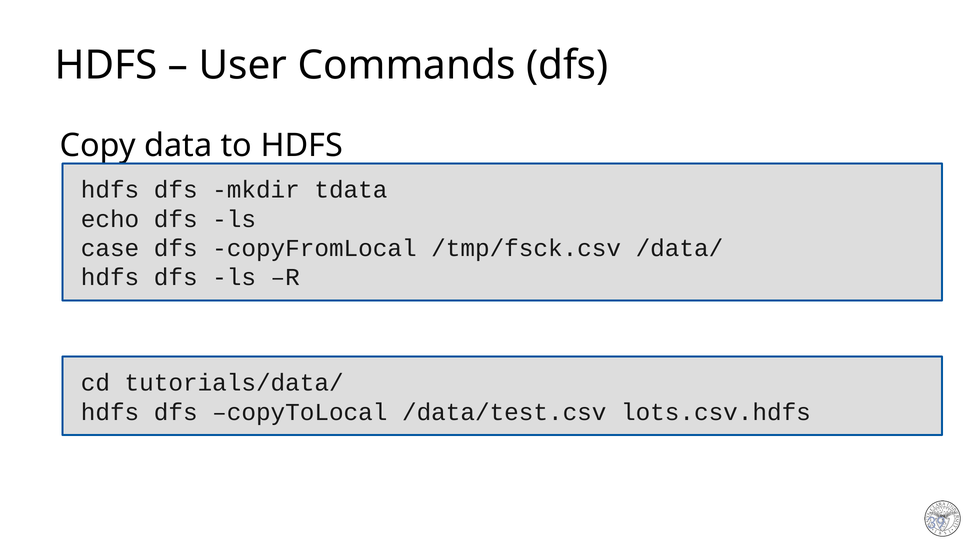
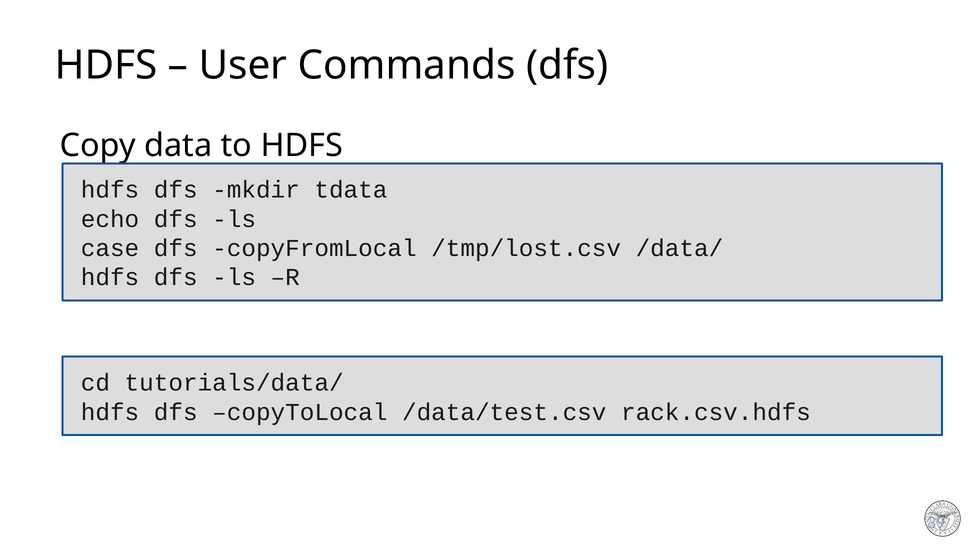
/tmp/fsck.csv: /tmp/fsck.csv -> /tmp/lost.csv
lots.csv.hdfs: lots.csv.hdfs -> rack.csv.hdfs
